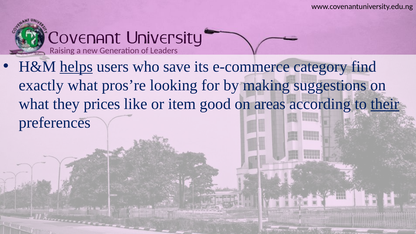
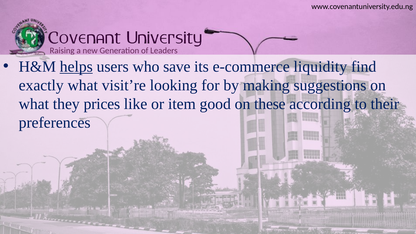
category: category -> liquidity
pros’re: pros’re -> visit’re
areas: areas -> these
their underline: present -> none
